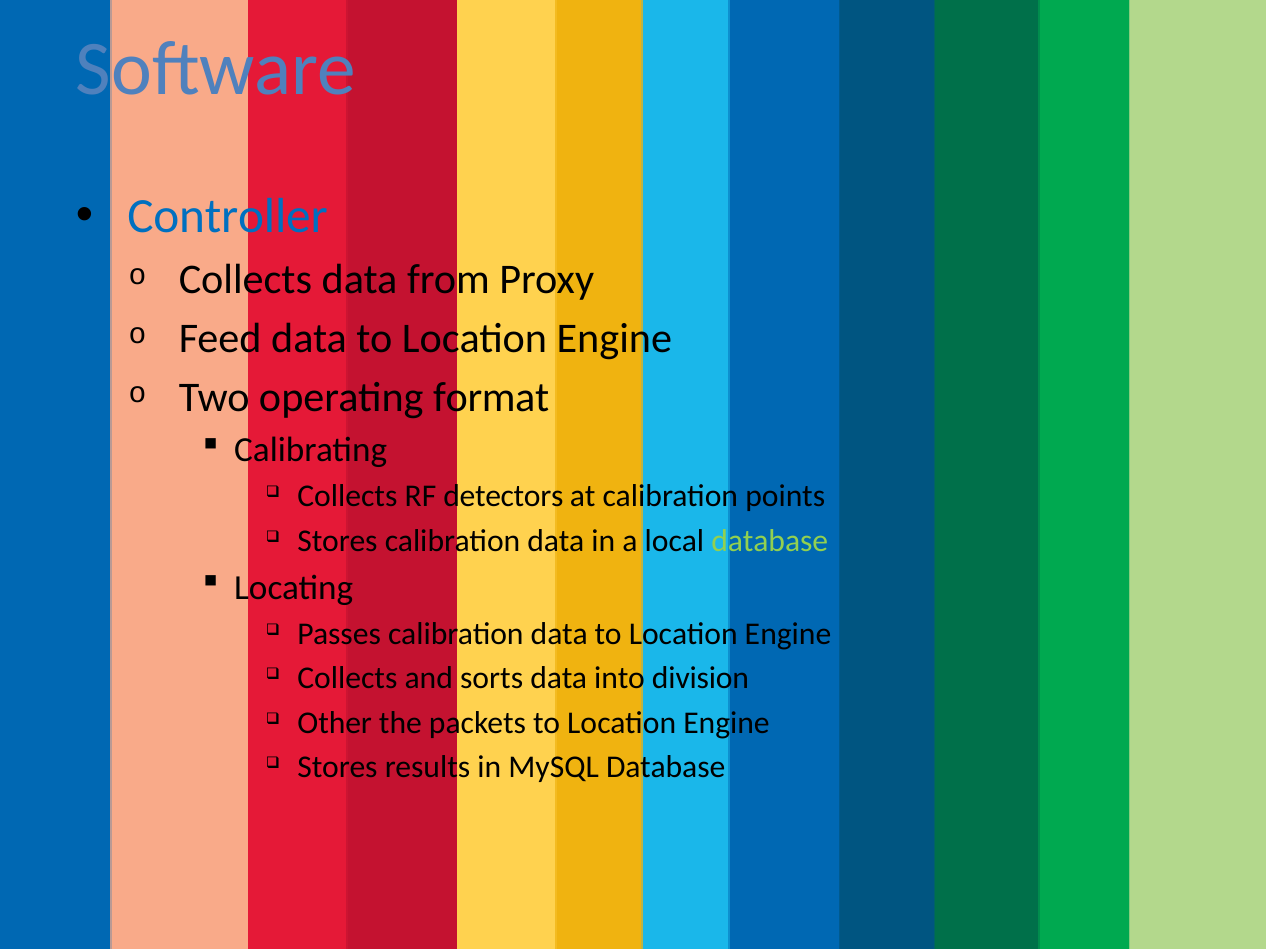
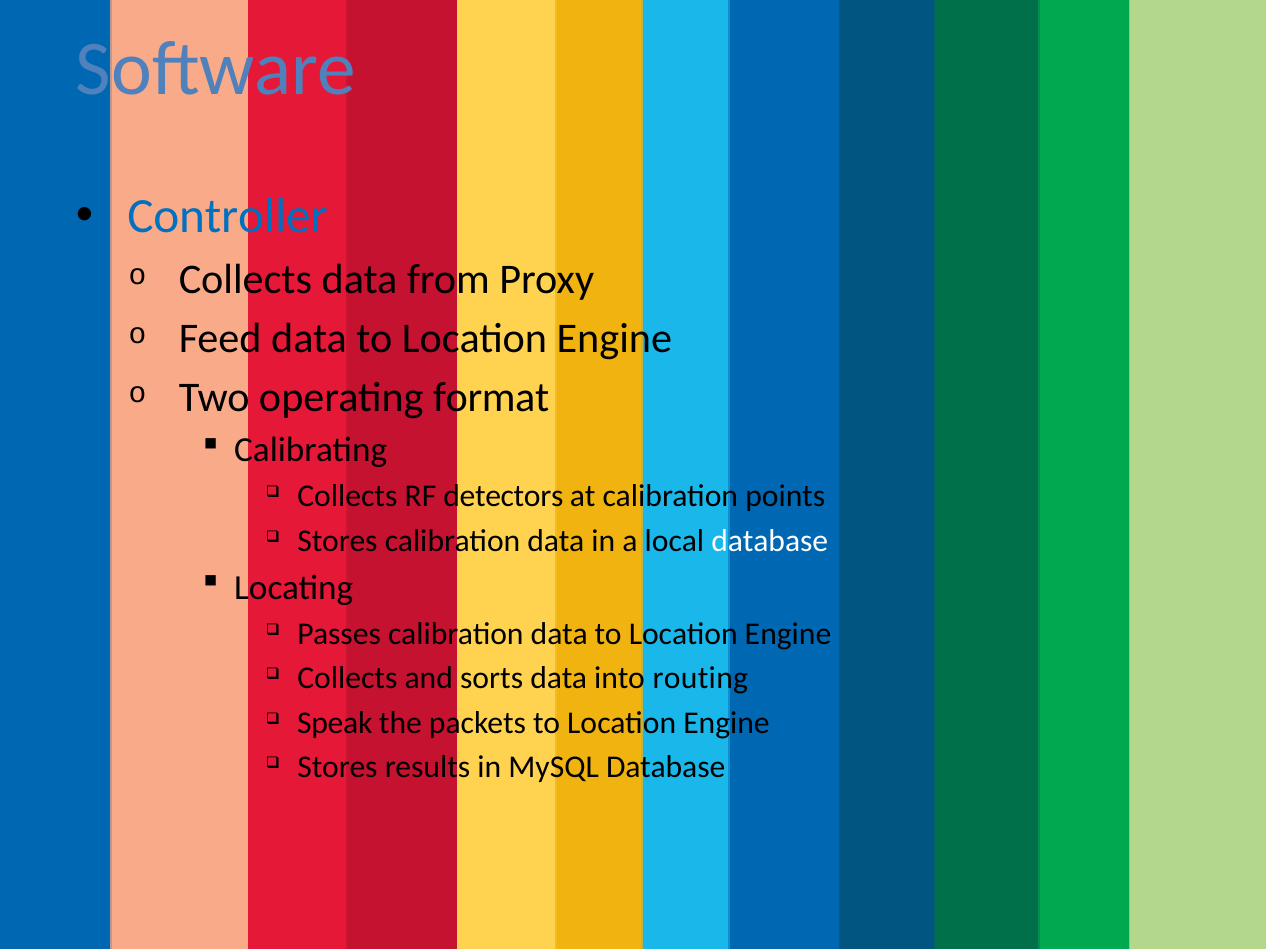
database at (770, 541) colour: light green -> white
division: division -> routing
Other: Other -> Speak
